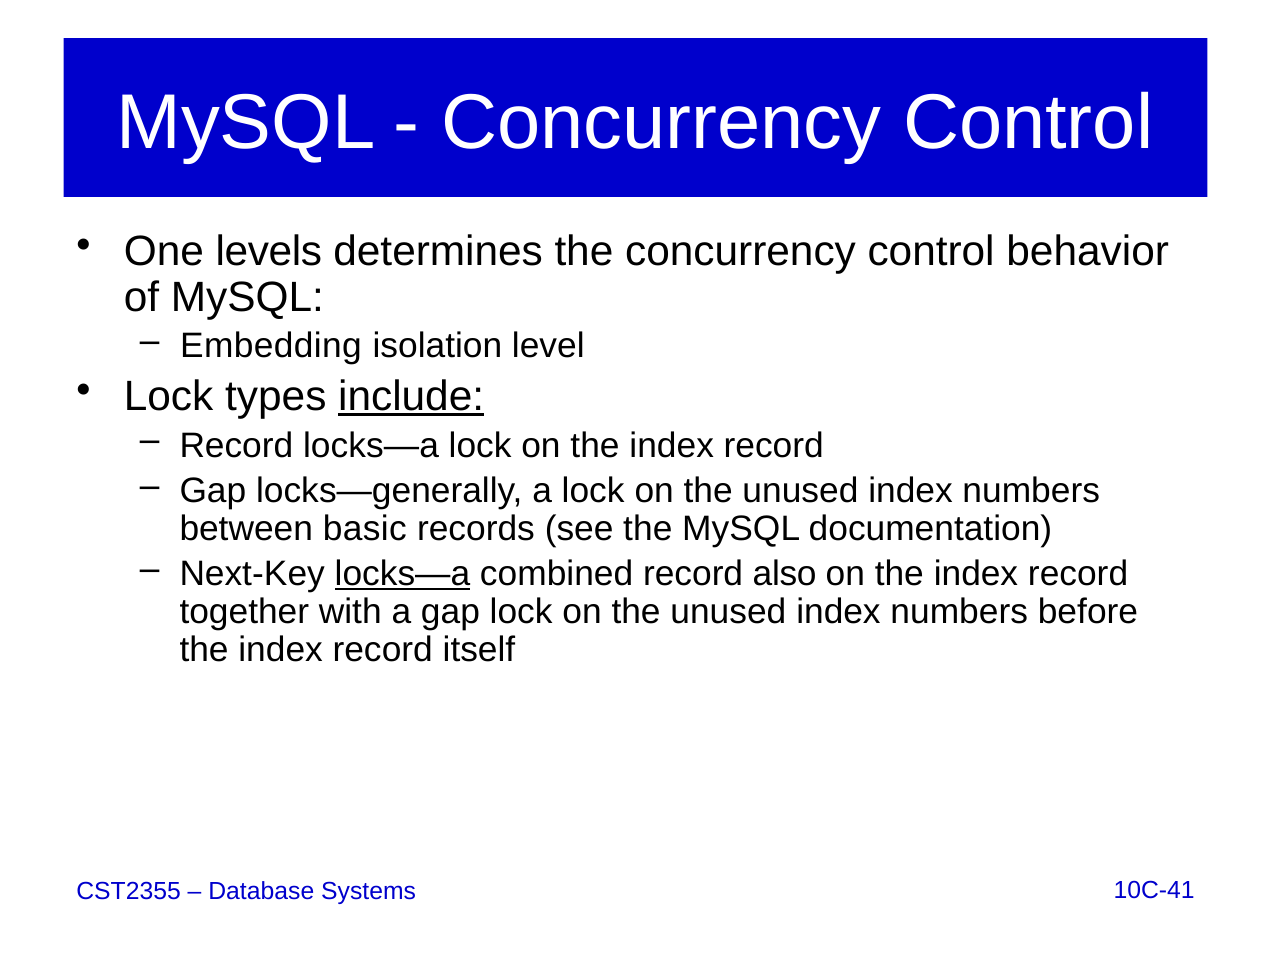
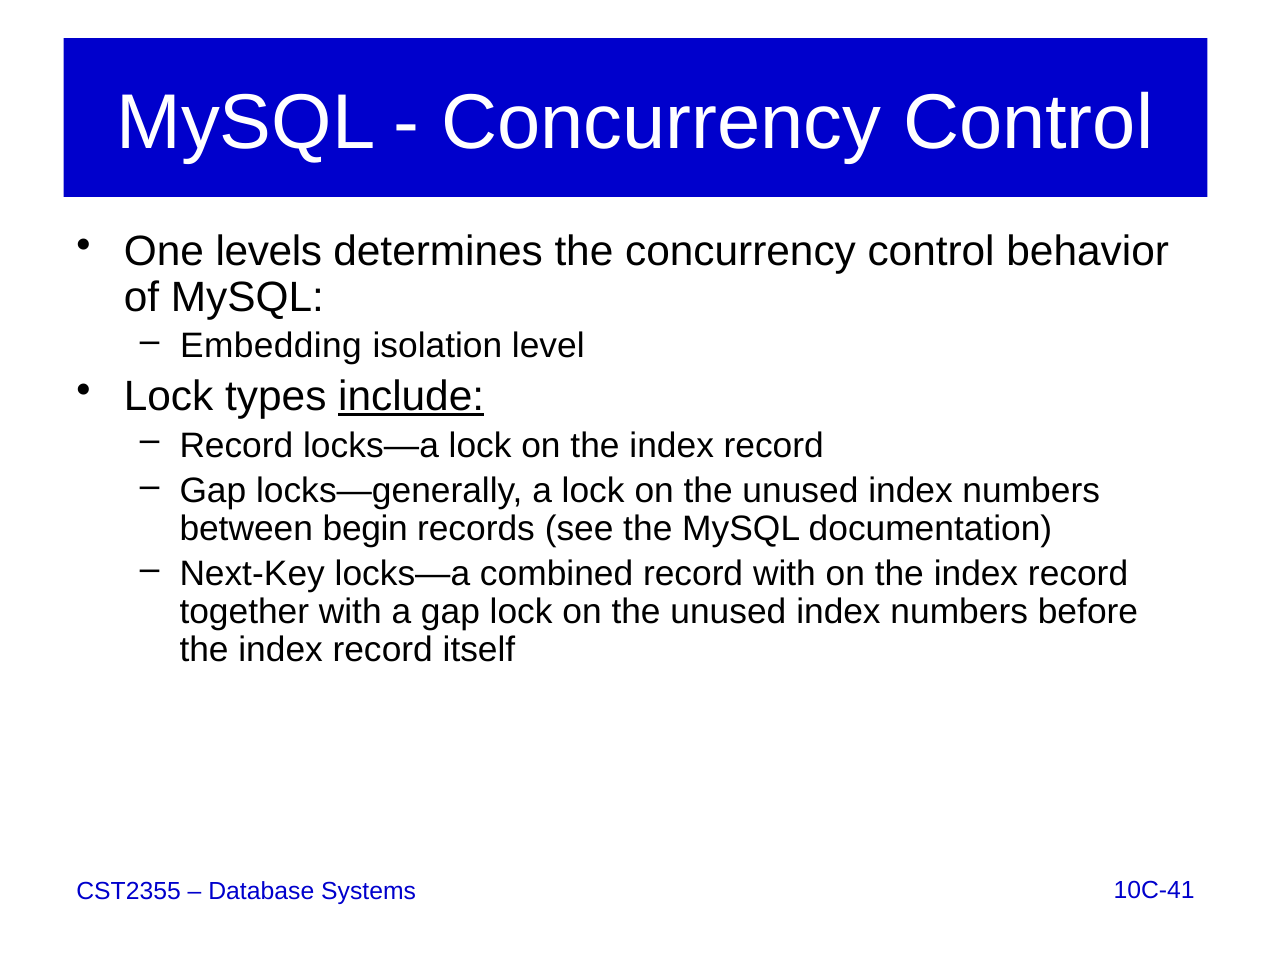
basic: basic -> begin
locks—a at (402, 574) underline: present -> none
record also: also -> with
